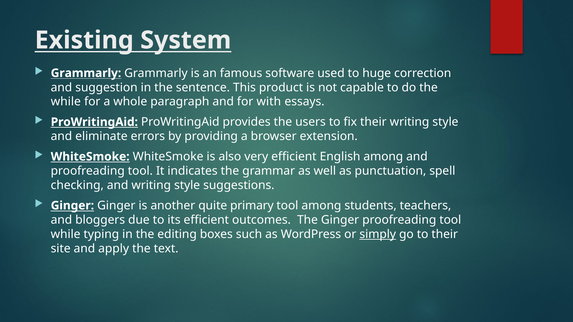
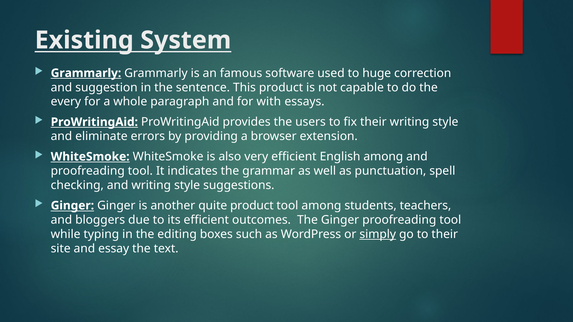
Grammarly at (86, 73) underline: none -> present
while at (66, 102): while -> every
quite primary: primary -> product
apply: apply -> essay
